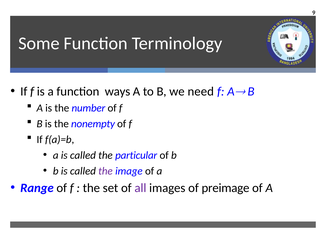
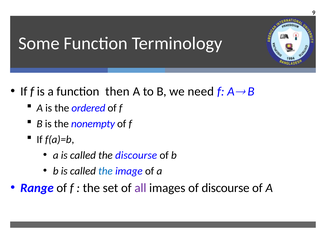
ways: ways -> then
number: number -> ordered
the particular: particular -> discourse
the at (105, 171) colour: purple -> blue
of preimage: preimage -> discourse
